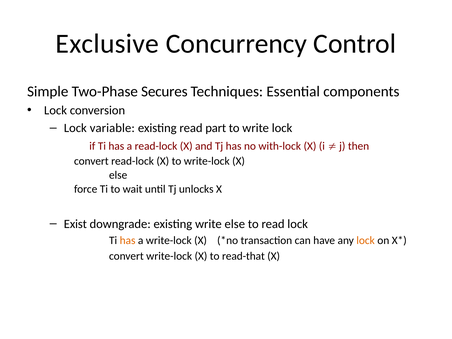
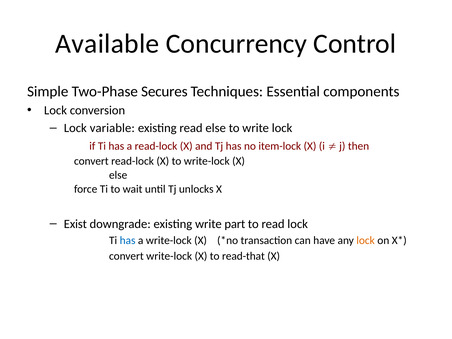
Exclusive: Exclusive -> Available
read part: part -> else
with-lock: with-lock -> item-lock
write else: else -> part
has at (128, 240) colour: orange -> blue
